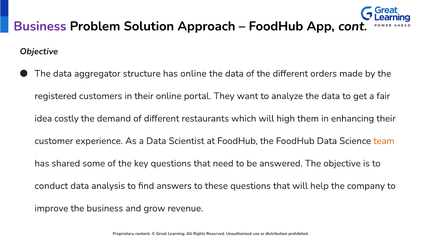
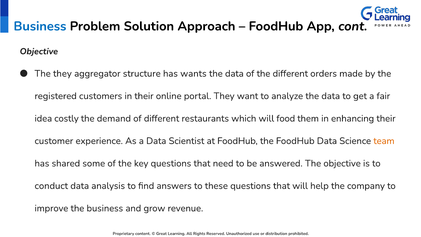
Business at (40, 26) colour: purple -> blue
data at (62, 73): data -> they
has online: online -> wants
high: high -> food
